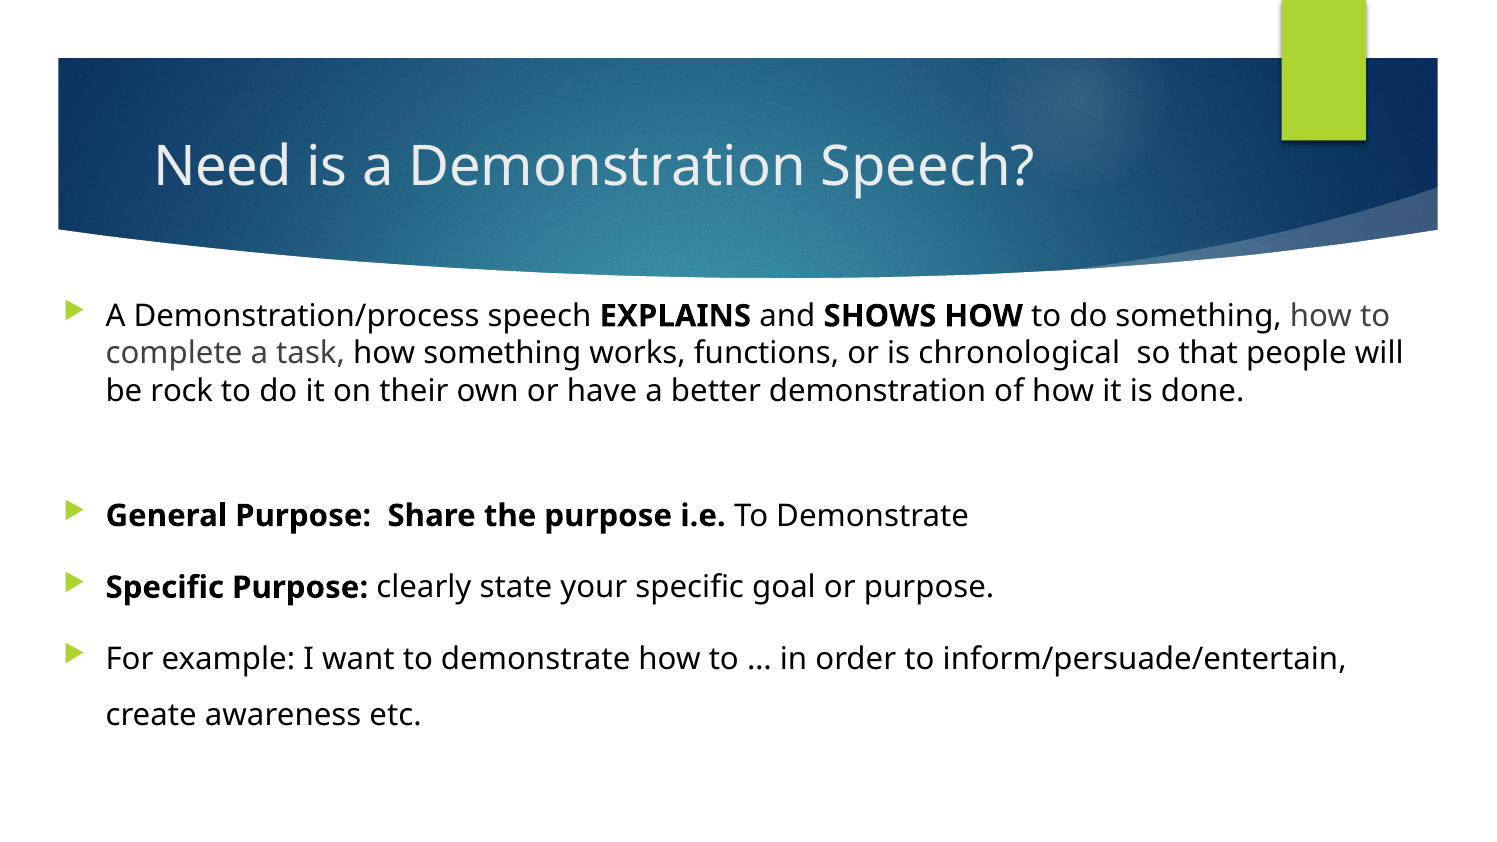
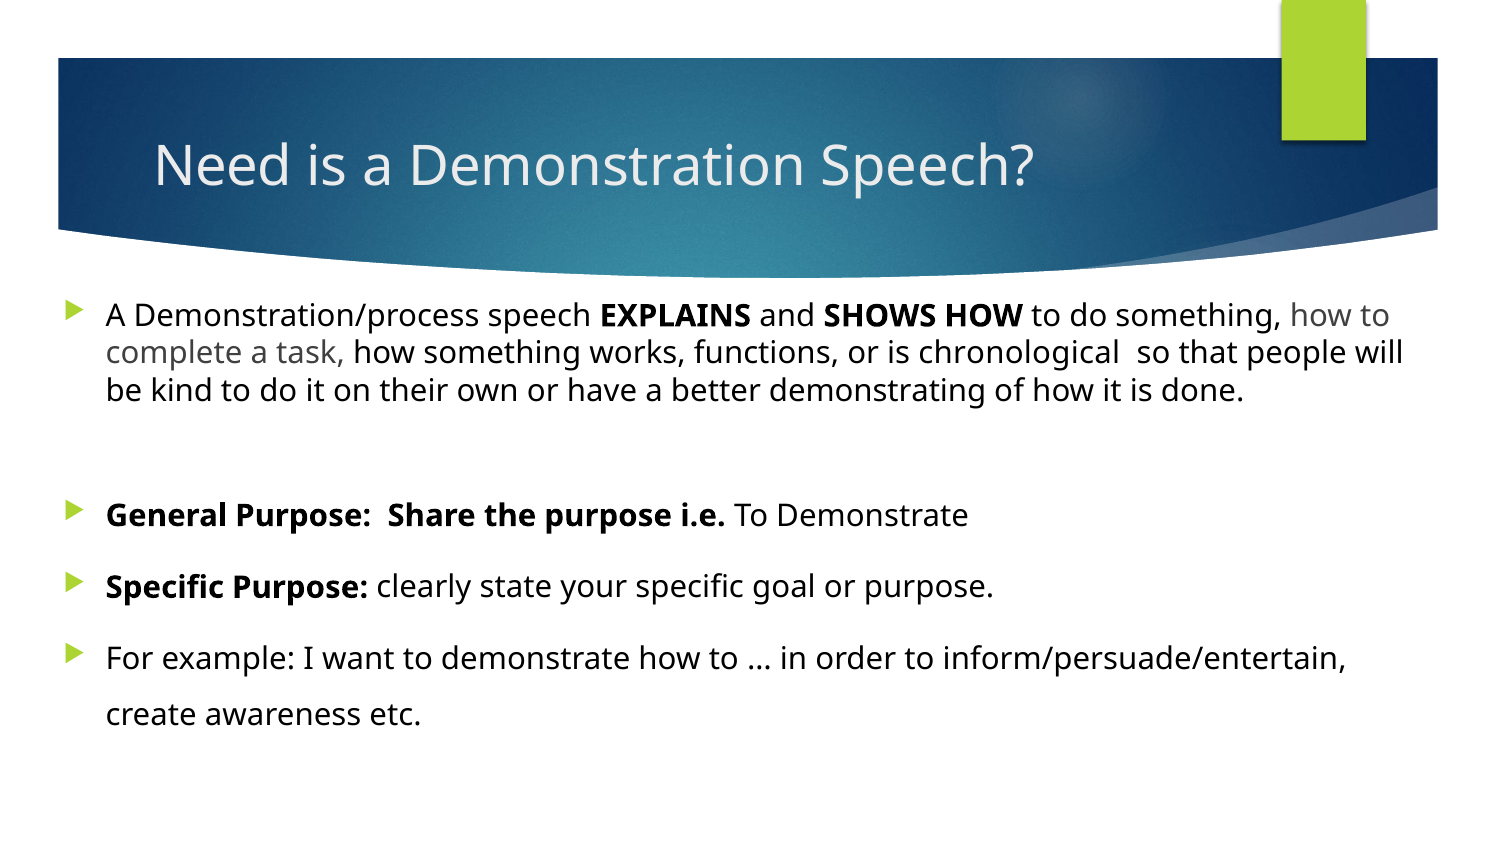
rock: rock -> kind
better demonstration: demonstration -> demonstrating
